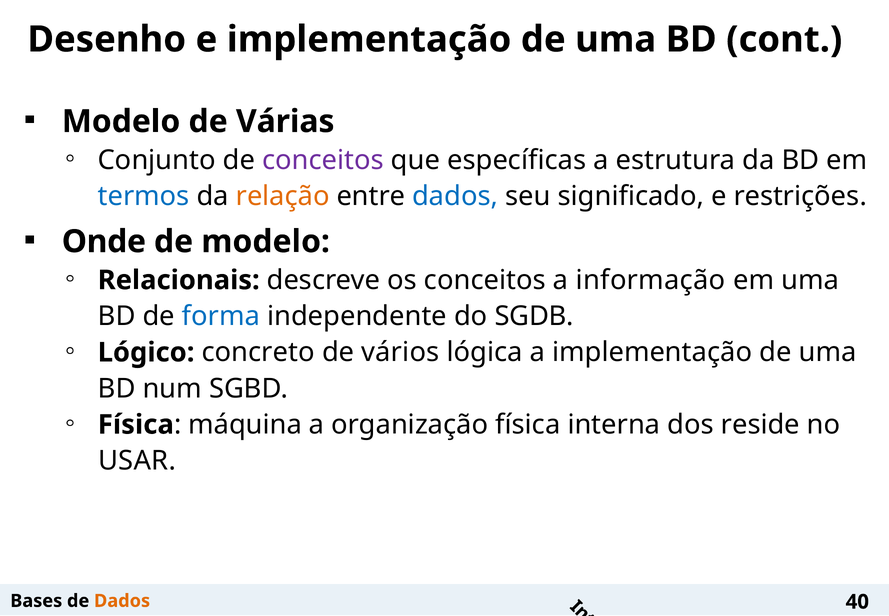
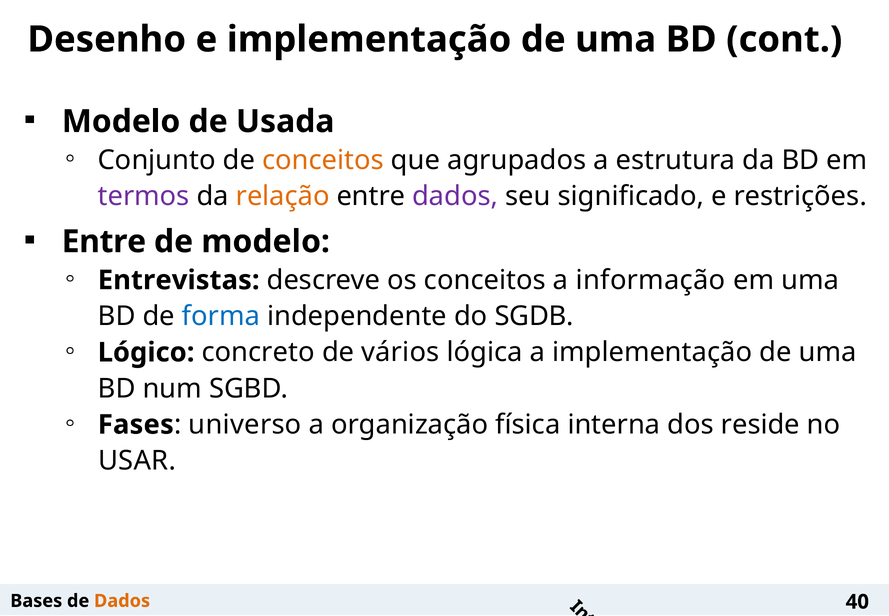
Várias: Várias -> Usada
conceitos at (323, 160) colour: purple -> orange
específicas: específicas -> agrupados
termos colour: blue -> purple
dados at (455, 196) colour: blue -> purple
Onde at (104, 241): Onde -> Entre
Relacionais: Relacionais -> Entrevistas
Física at (136, 424): Física -> Fases
máquina: máquina -> universo
